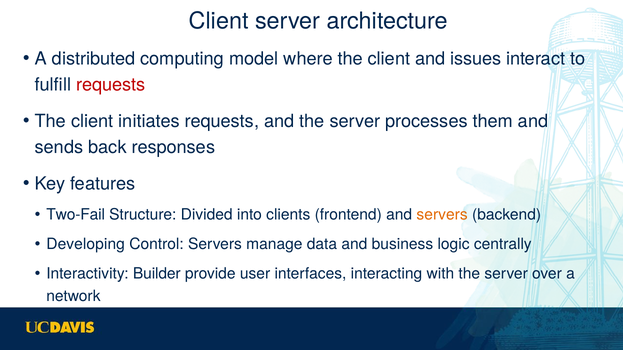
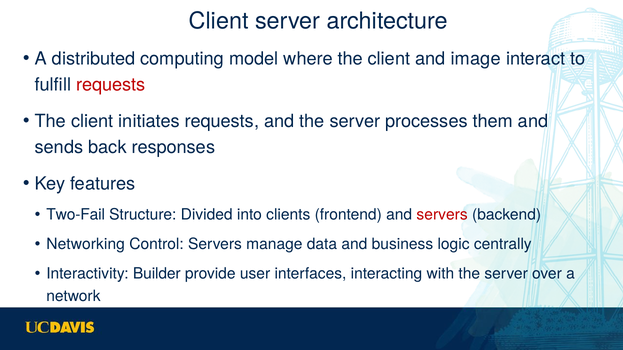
issues: issues -> image
servers at (442, 215) colour: orange -> red
Developing: Developing -> Networking
